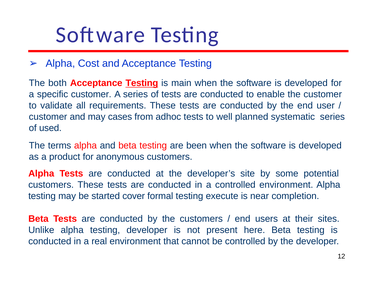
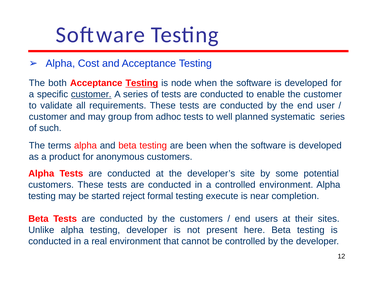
main: main -> node
customer at (91, 94) underline: none -> present
cases: cases -> group
used: used -> such
cover: cover -> reject
